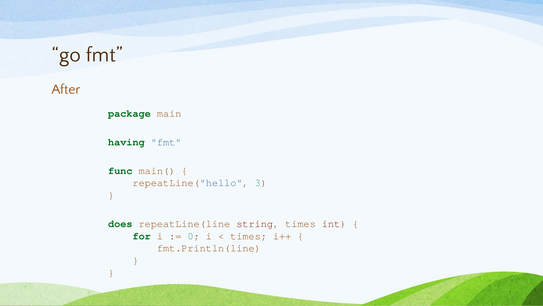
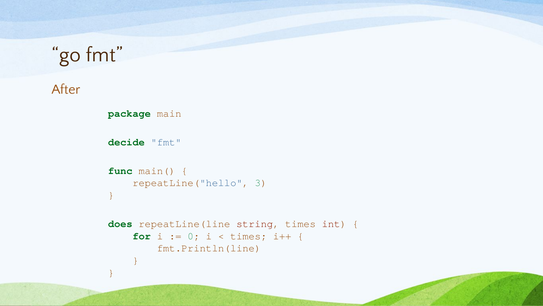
having: having -> decide
